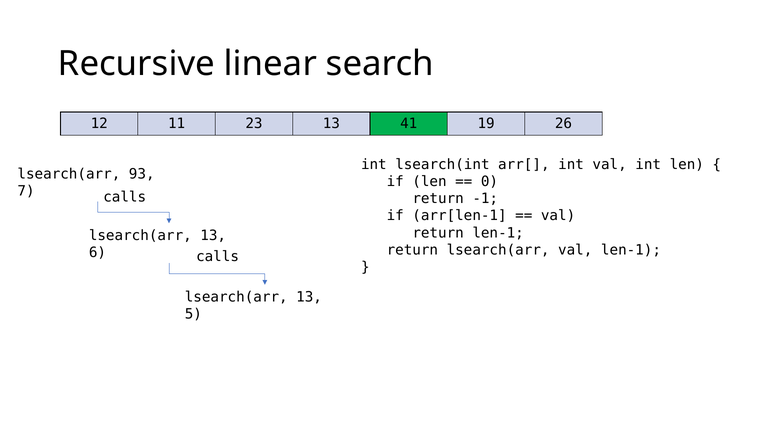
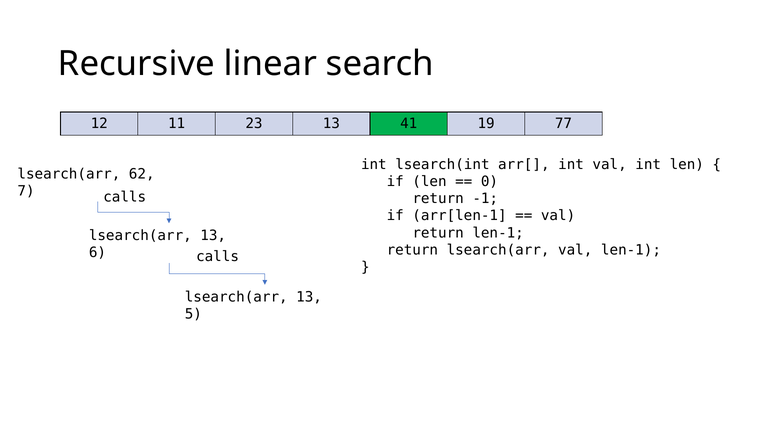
26: 26 -> 77
93: 93 -> 62
